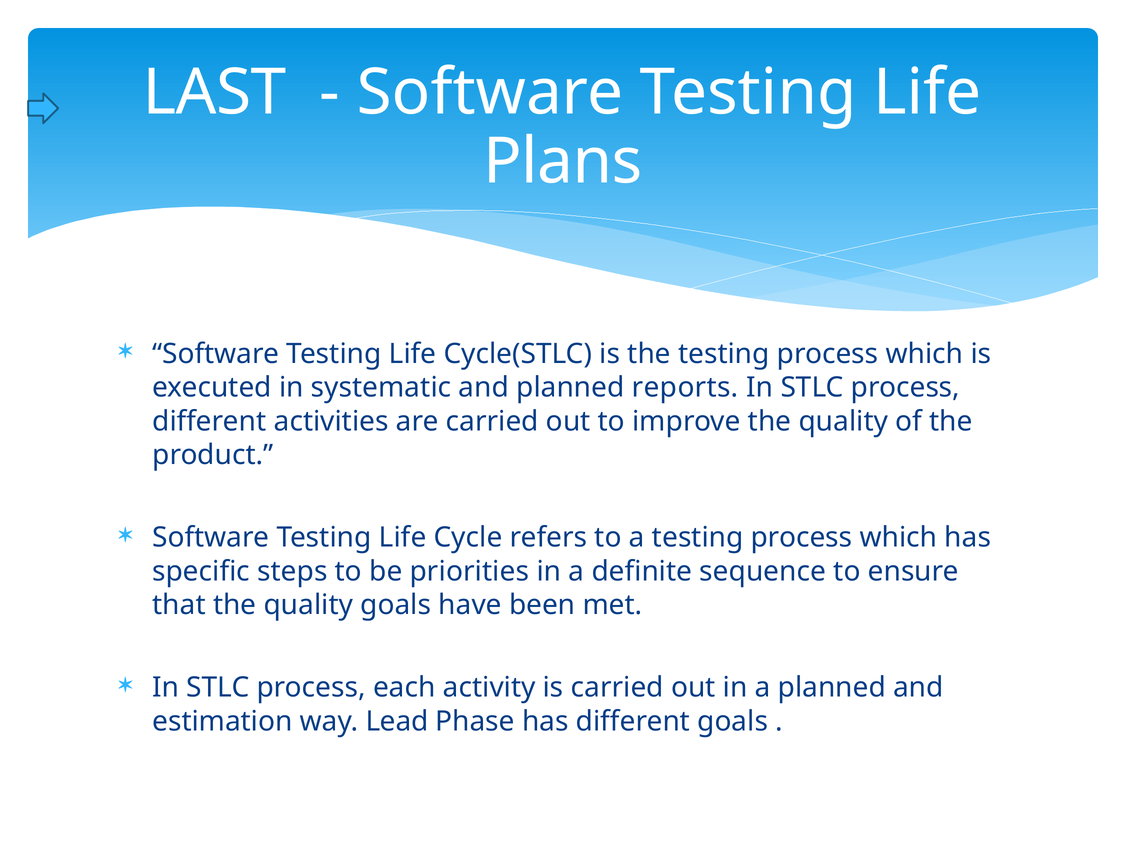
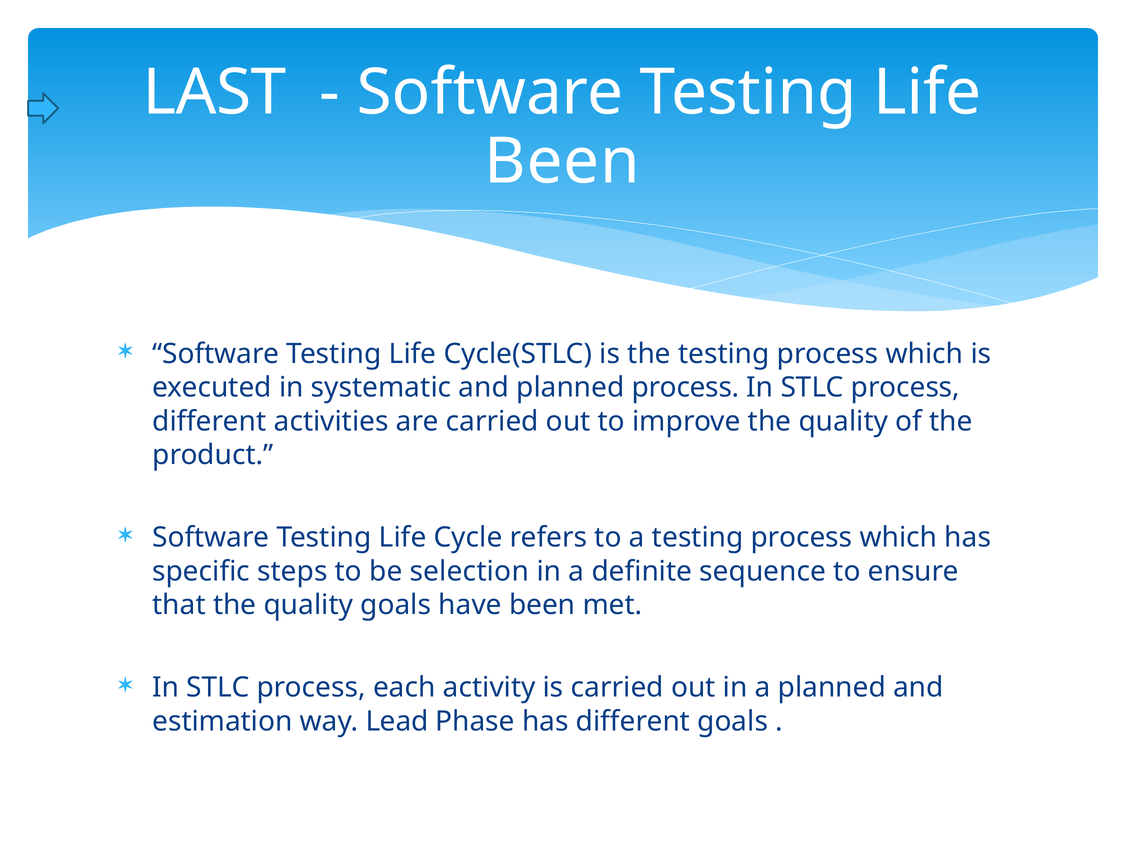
Plans at (563, 162): Plans -> Been
planned reports: reports -> process
priorities: priorities -> selection
